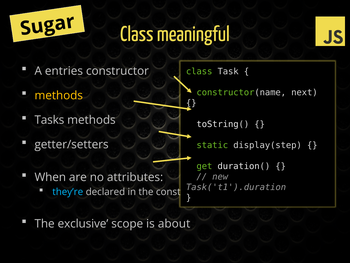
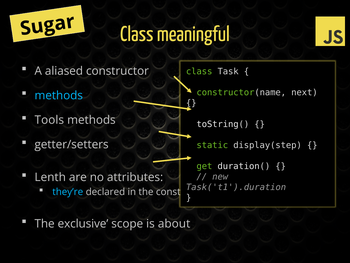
entries: entries -> aliased
methods at (59, 95) colour: yellow -> light blue
Tasks: Tasks -> Tools
When: When -> Lenth
